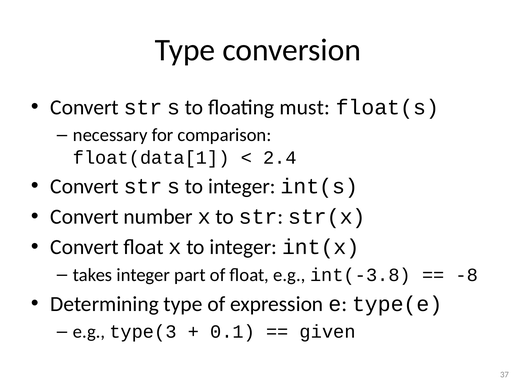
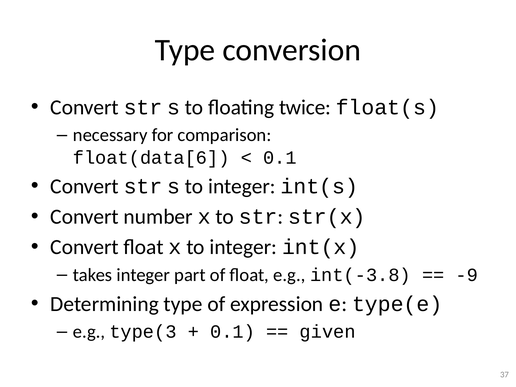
must: must -> twice
float(data[1: float(data[1 -> float(data[6
2.4 at (280, 158): 2.4 -> 0.1
-8: -8 -> -9
